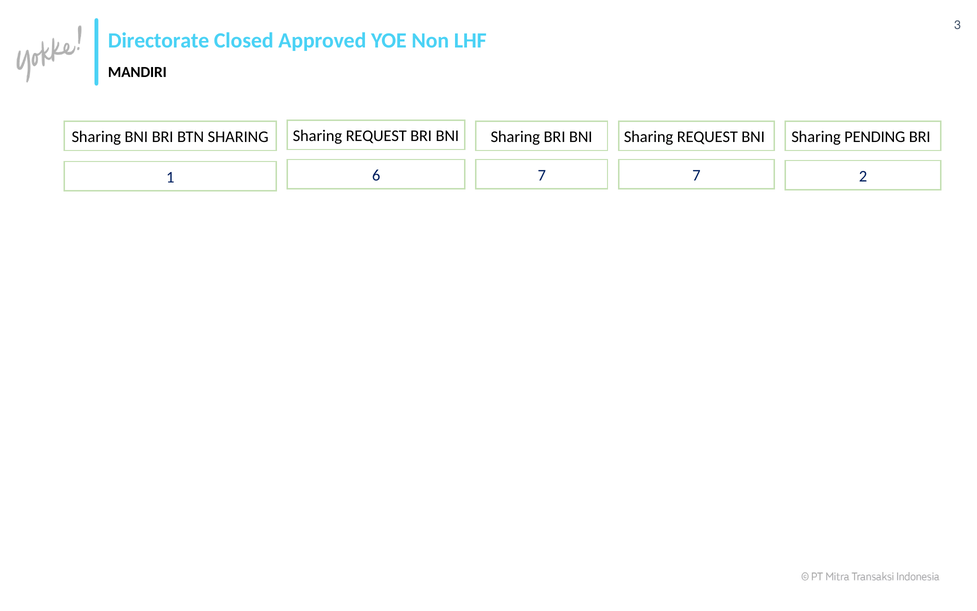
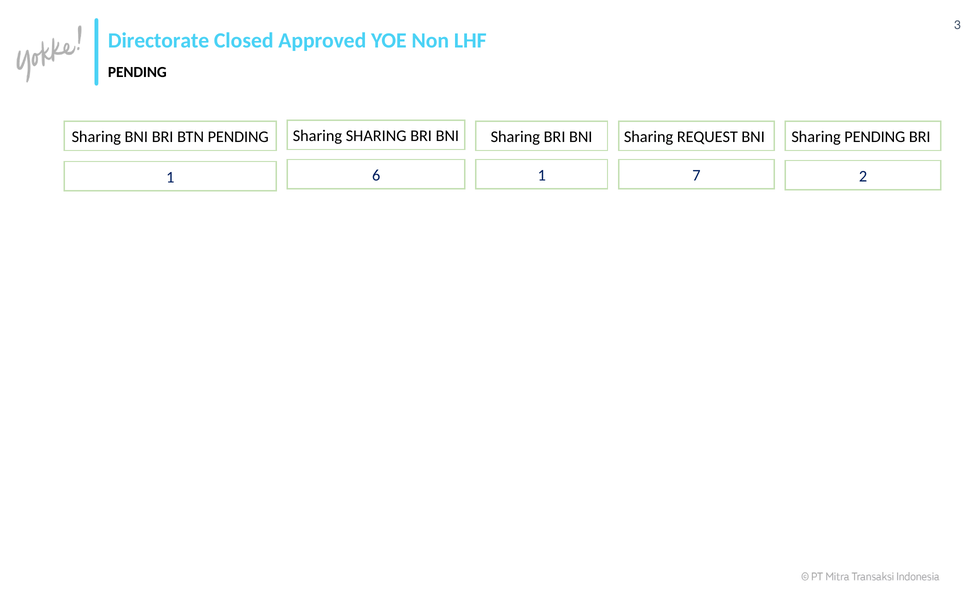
MANDIRI at (137, 72): MANDIRI -> PENDING
REQUEST at (376, 136): REQUEST -> SHARING
BTN SHARING: SHARING -> PENDING
1 7: 7 -> 1
